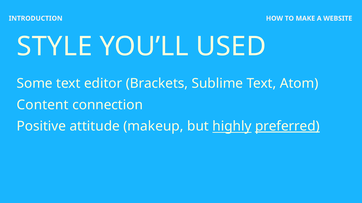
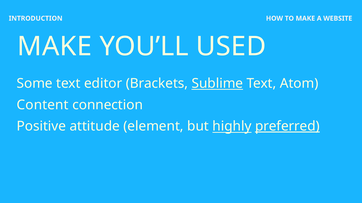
STYLE at (55, 47): STYLE -> MAKE
Sublime underline: none -> present
makeup: makeup -> element
